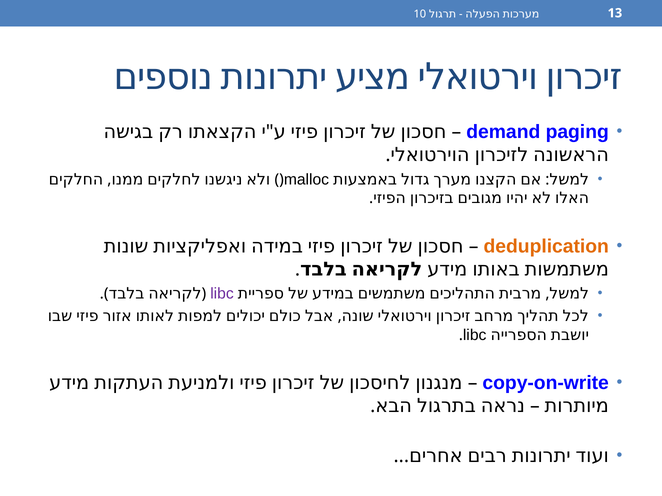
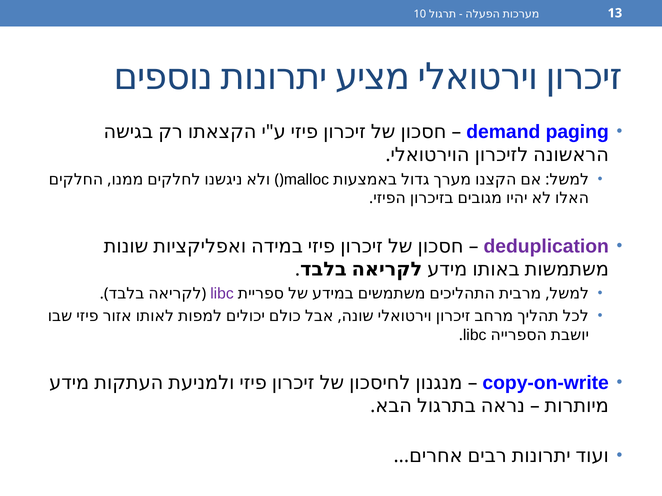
deduplication colour: orange -> purple
